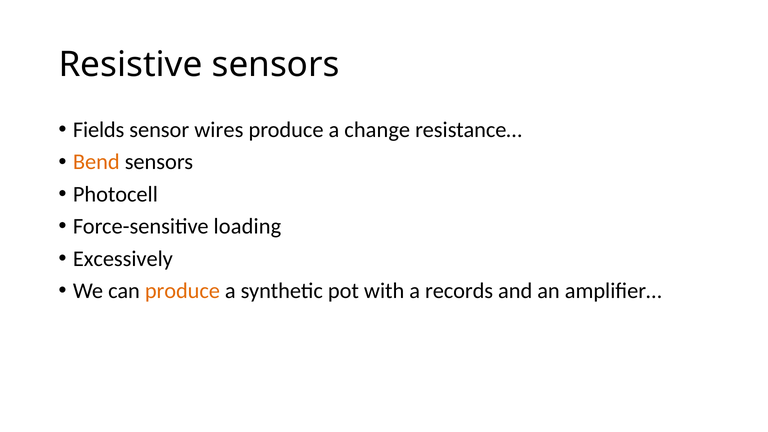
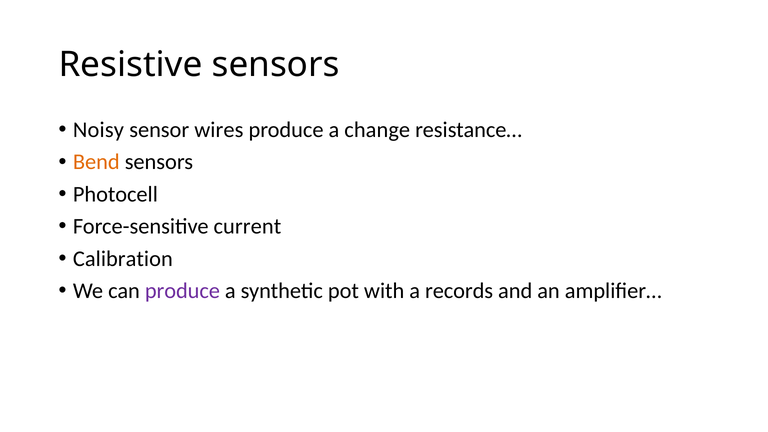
Fields: Fields -> Noisy
loading: loading -> current
Excessively: Excessively -> Calibration
produce at (182, 291) colour: orange -> purple
